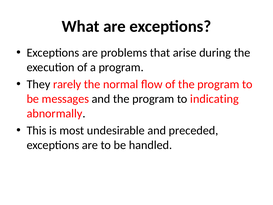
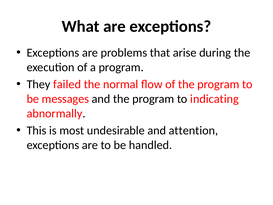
rarely: rarely -> failed
preceded: preceded -> attention
